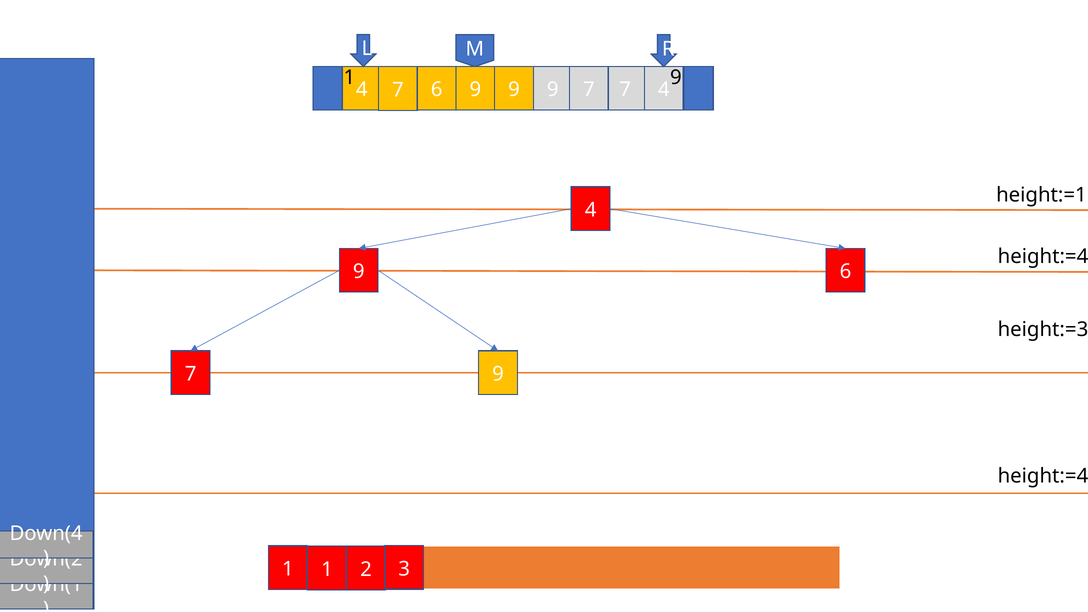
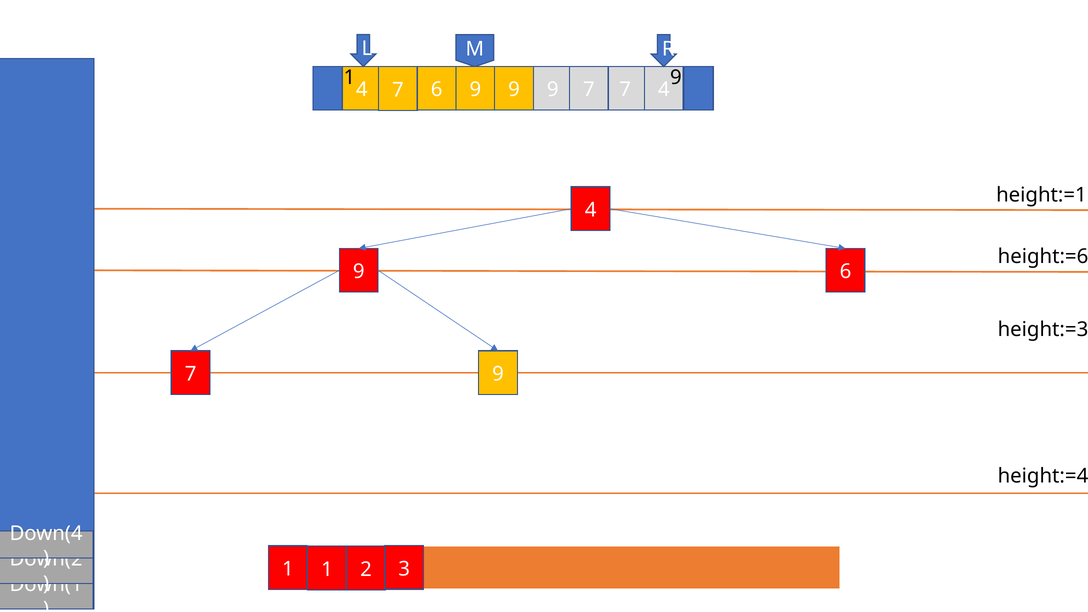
height:=4 at (1043, 257): height:=4 -> height:=6
